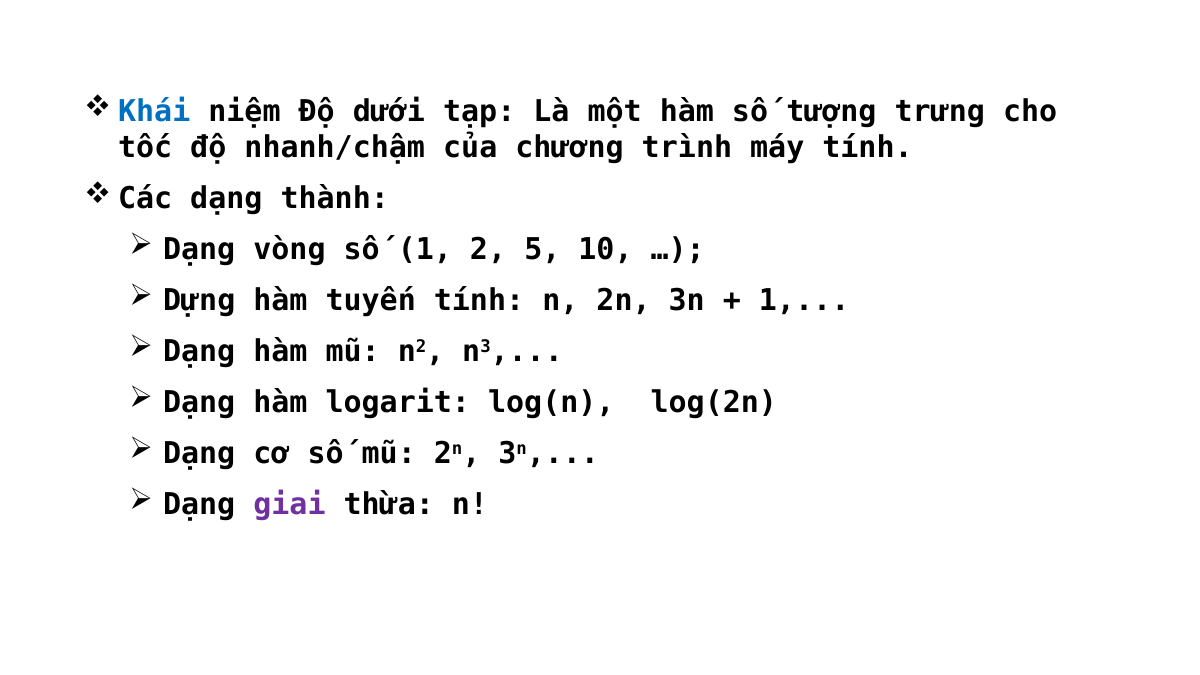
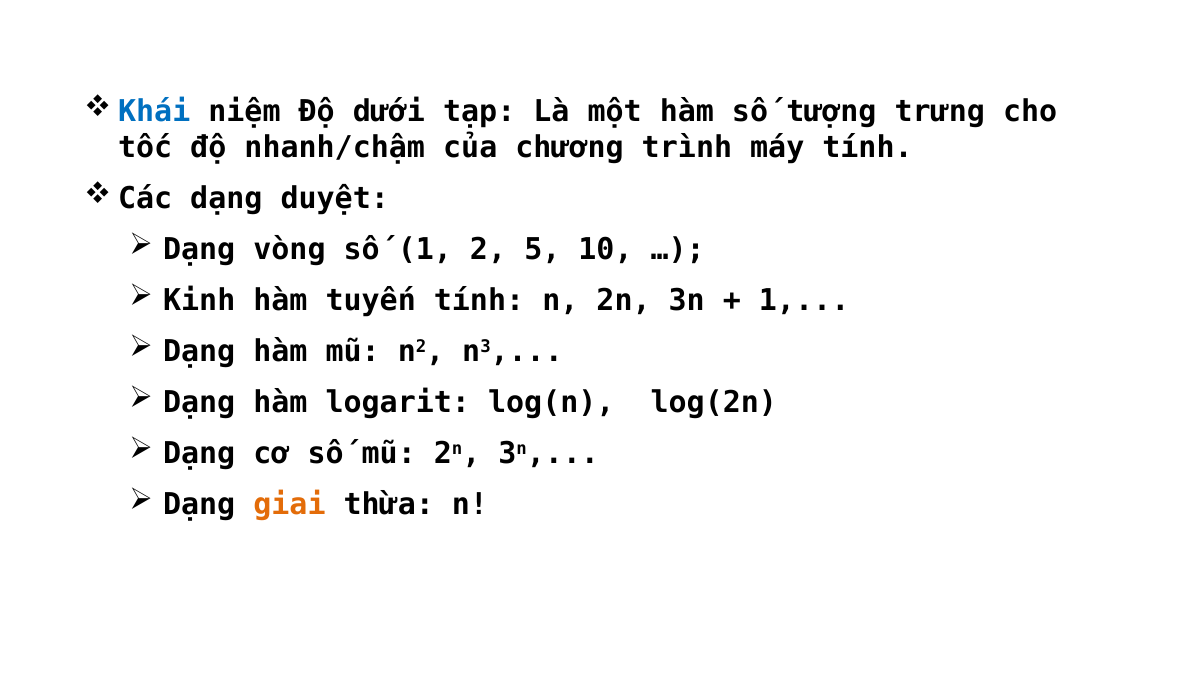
thành: thành -> duyệt
Dựng: Dựng -> Kinh
giai colour: purple -> orange
